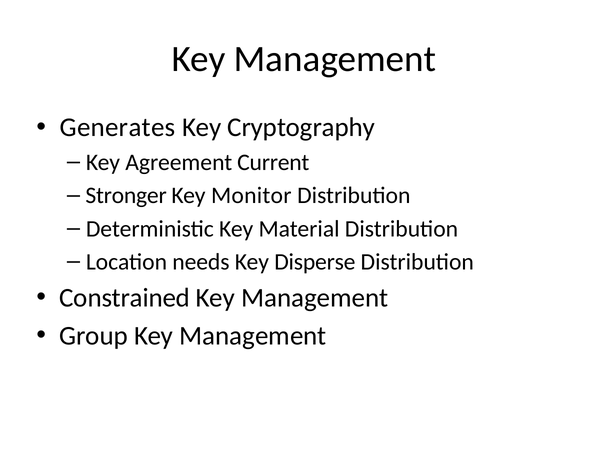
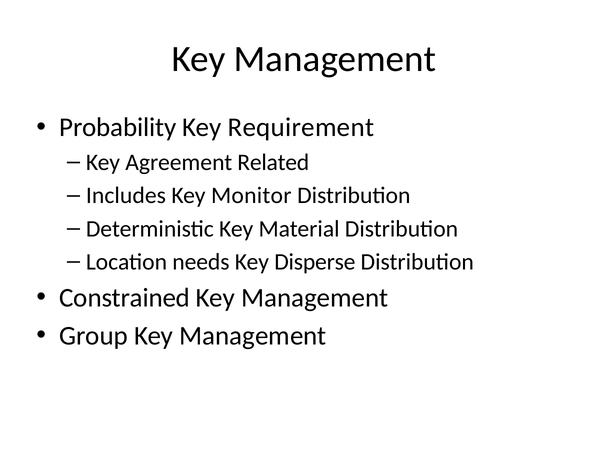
Generates: Generates -> Probability
Cryptography: Cryptography -> Requirement
Current: Current -> Related
Stronger: Stronger -> Includes
